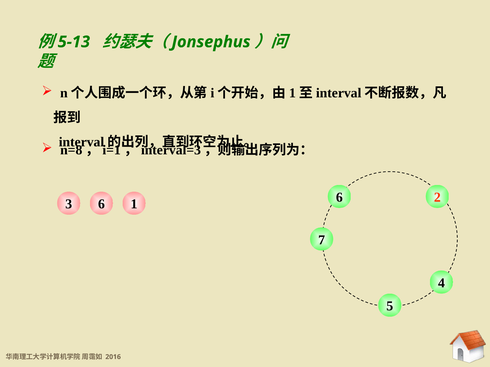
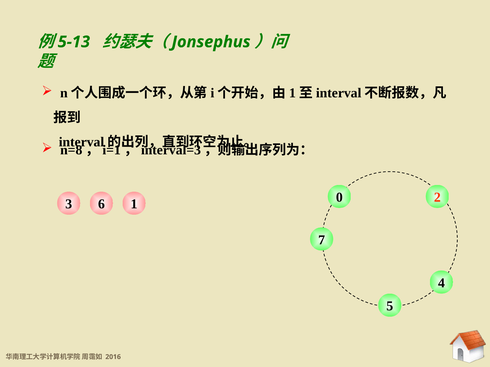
6 6: 6 -> 0
